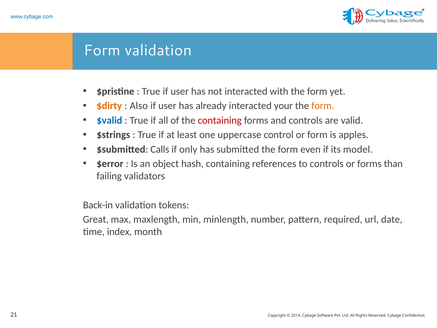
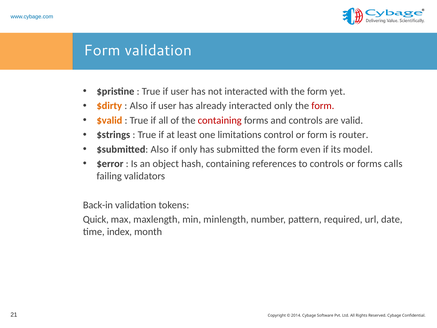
interacted your: your -> only
form at (323, 106) colour: orange -> red
$valid colour: blue -> orange
uppercase: uppercase -> limitations
apples: apples -> router
$submitted Calls: Calls -> Also
than: than -> calls
Great: Great -> Quick
